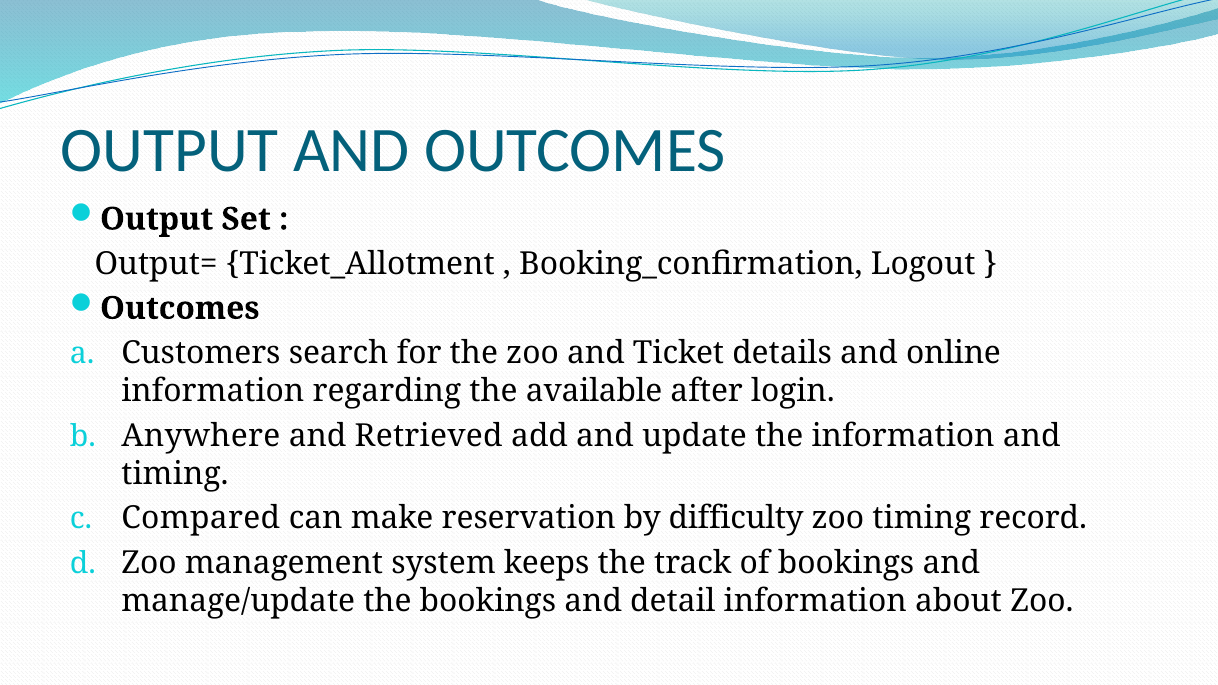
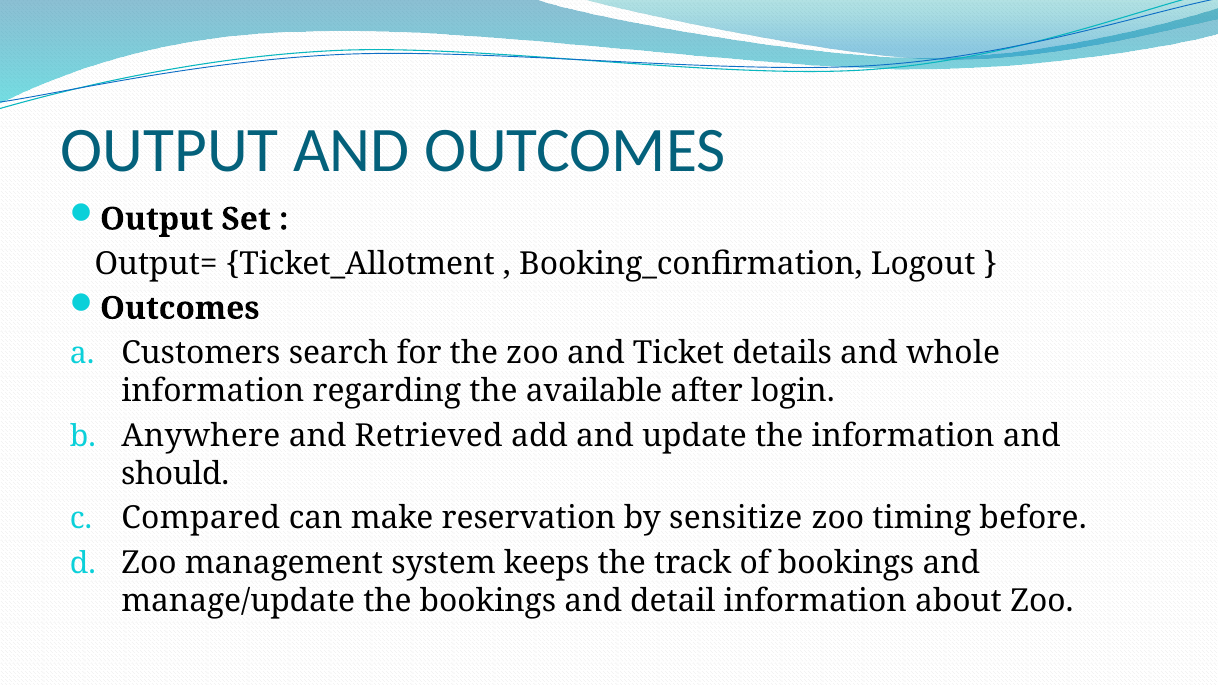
online: online -> whole
timing at (175, 474): timing -> should
difficulty: difficulty -> sensitize
record: record -> before
